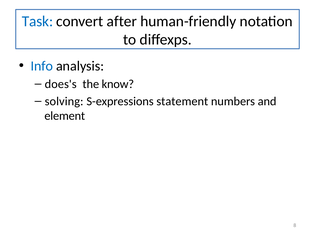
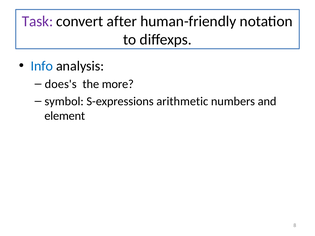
Task colour: blue -> purple
know: know -> more
solving: solving -> symbol
statement: statement -> arithmetic
